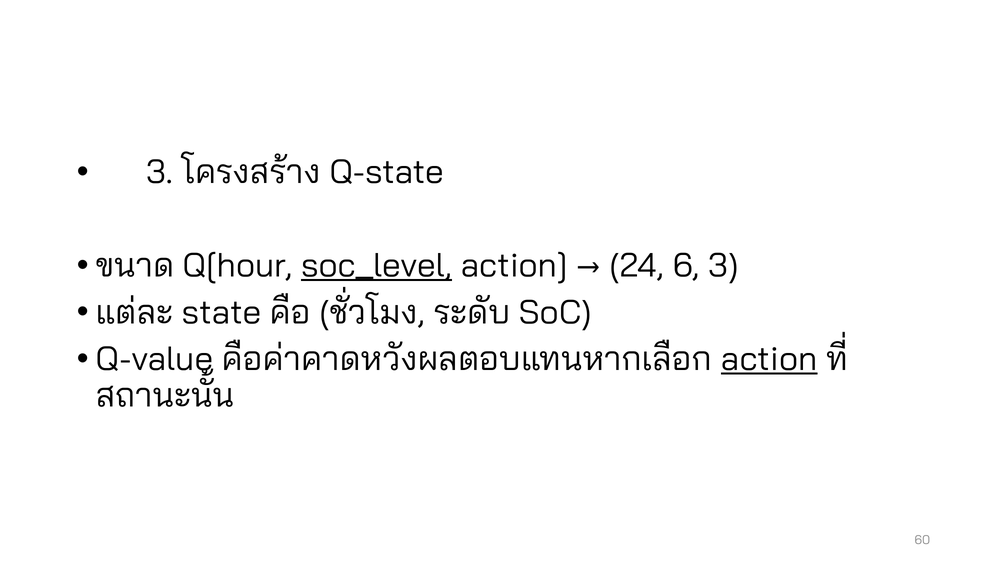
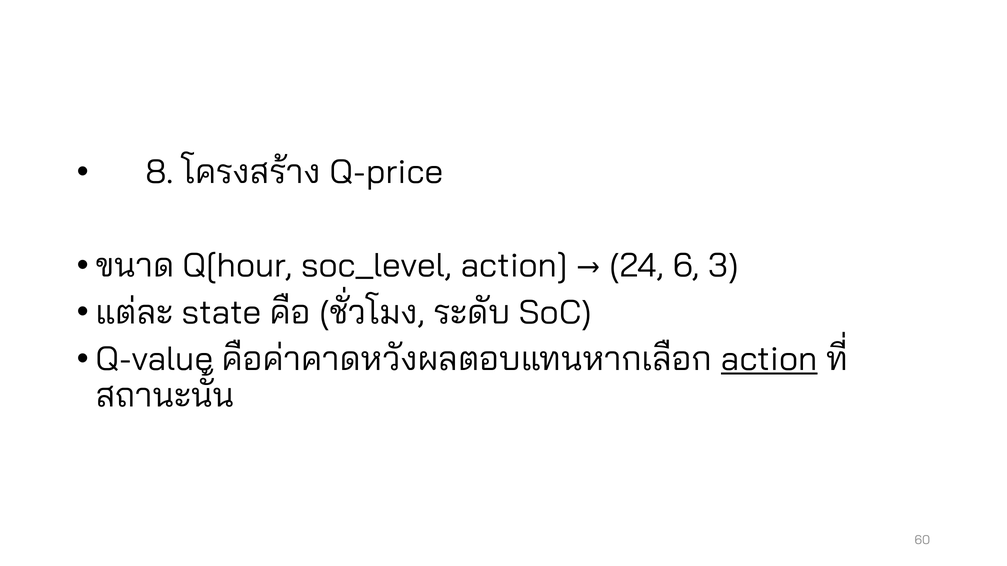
3 at (160, 172): 3 -> 8
Q-state: Q-state -> Q-price
soc_level underline: present -> none
